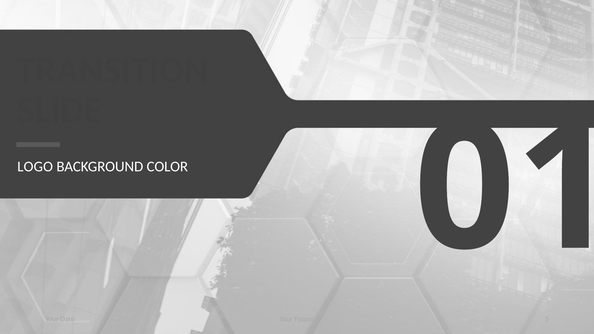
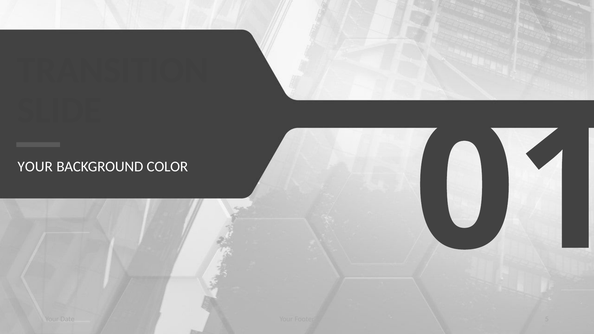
LOGO at (35, 167): LOGO -> YOUR
